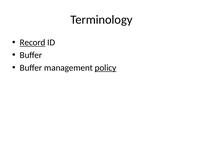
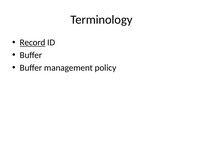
policy underline: present -> none
